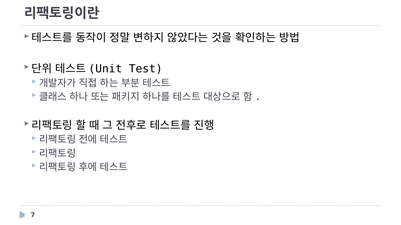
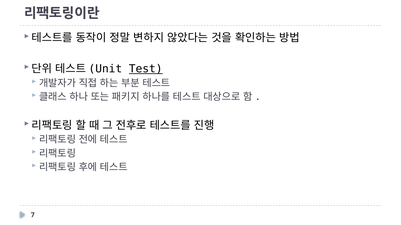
Test underline: none -> present
